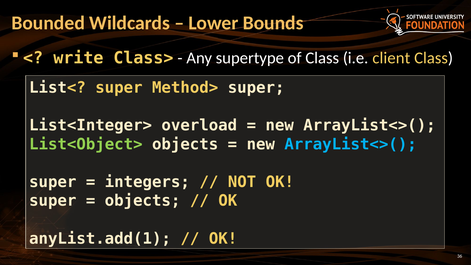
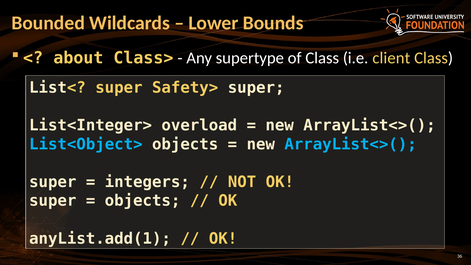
write: write -> about
Method>: Method> -> Safety>
List<Object> colour: light green -> light blue
